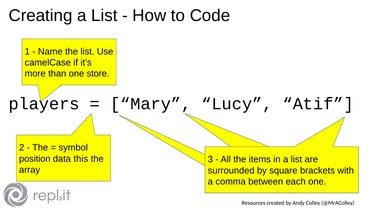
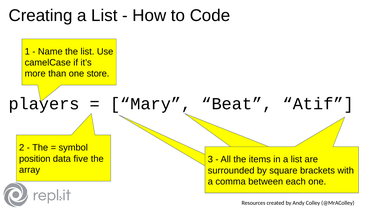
Lucy: Lucy -> Beat
this: this -> five
